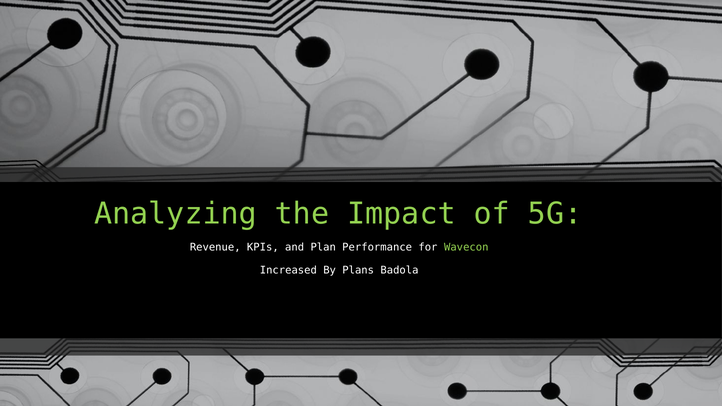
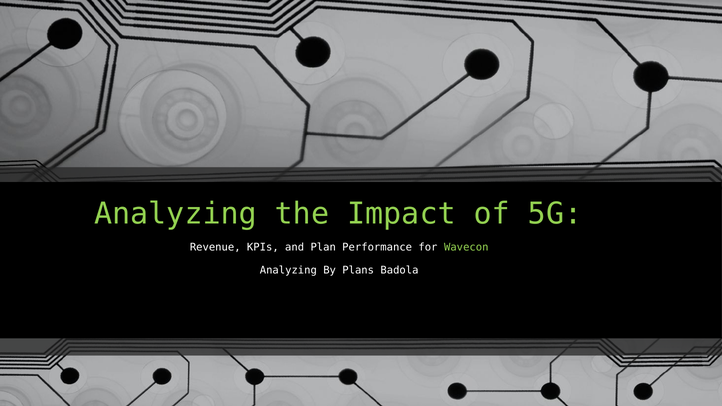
Increased at (288, 270): Increased -> Analyzing
